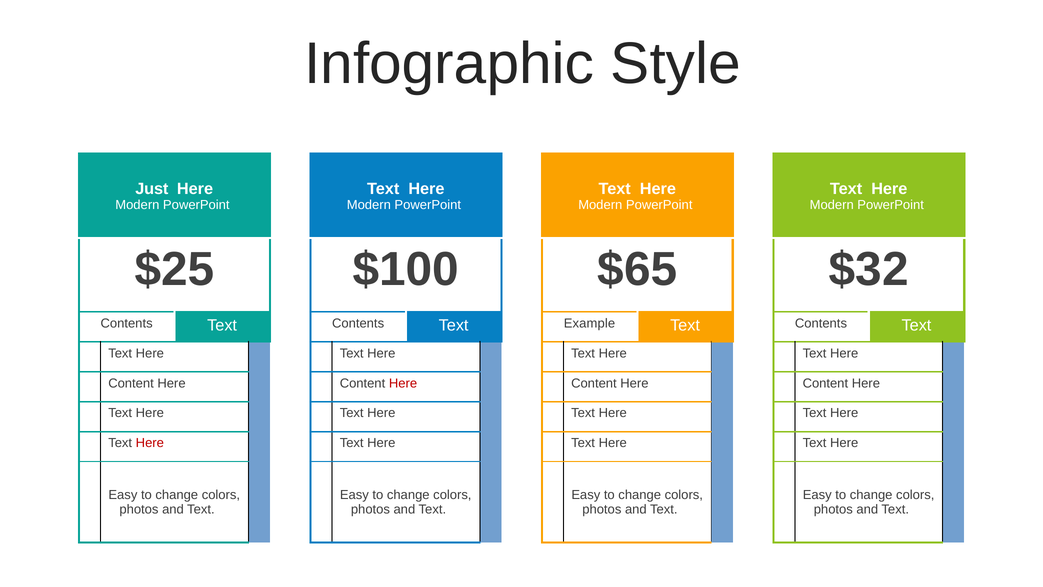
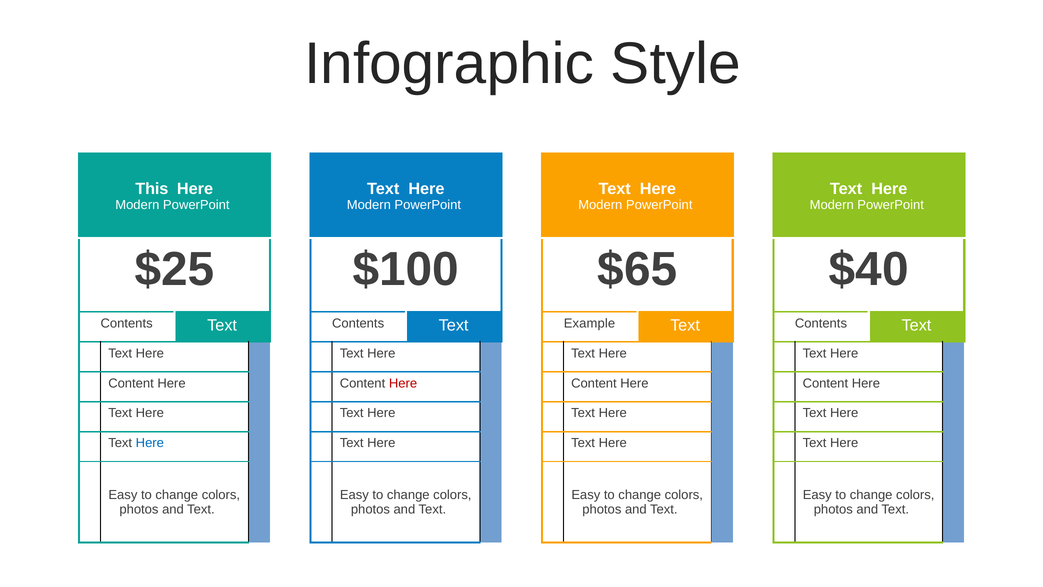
Just: Just -> This
$32: $32 -> $40
Here at (150, 443) colour: red -> blue
